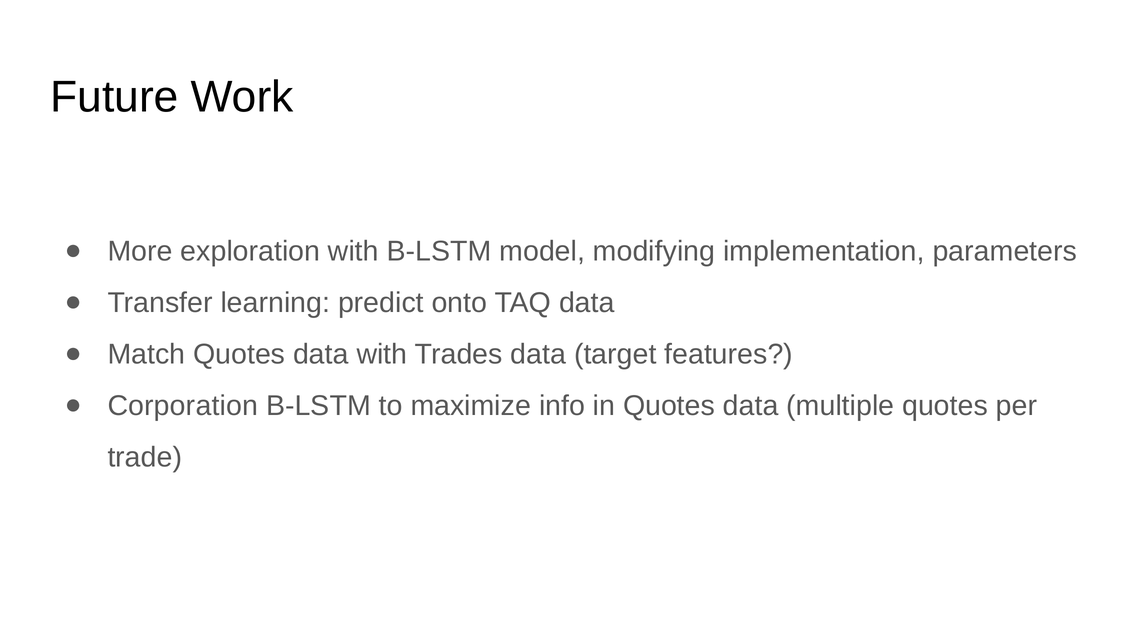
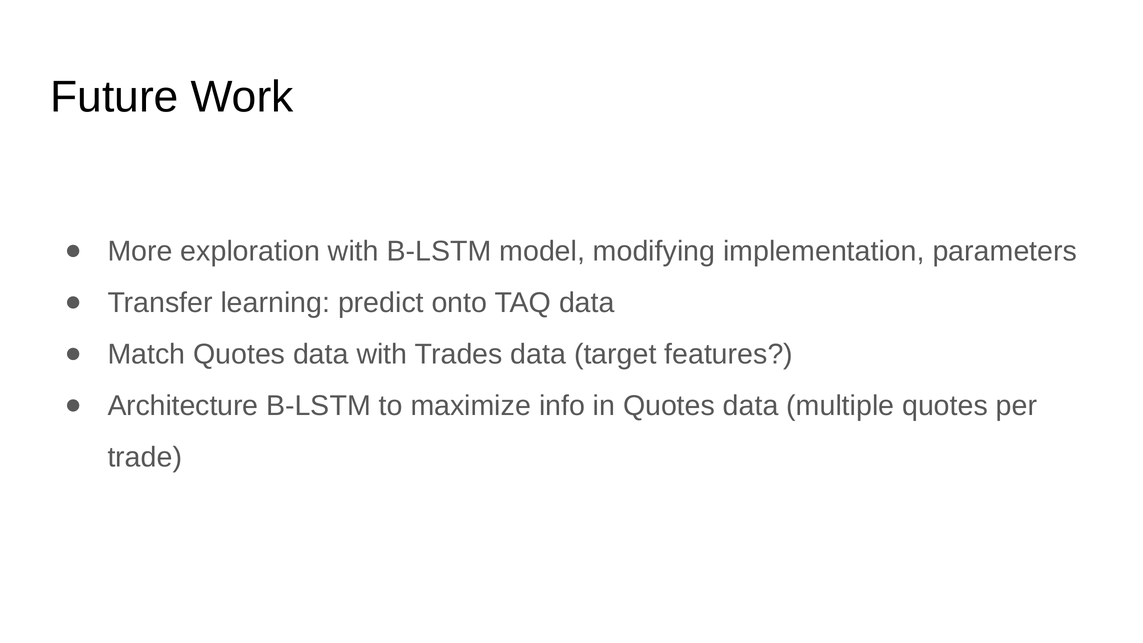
Corporation: Corporation -> Architecture
